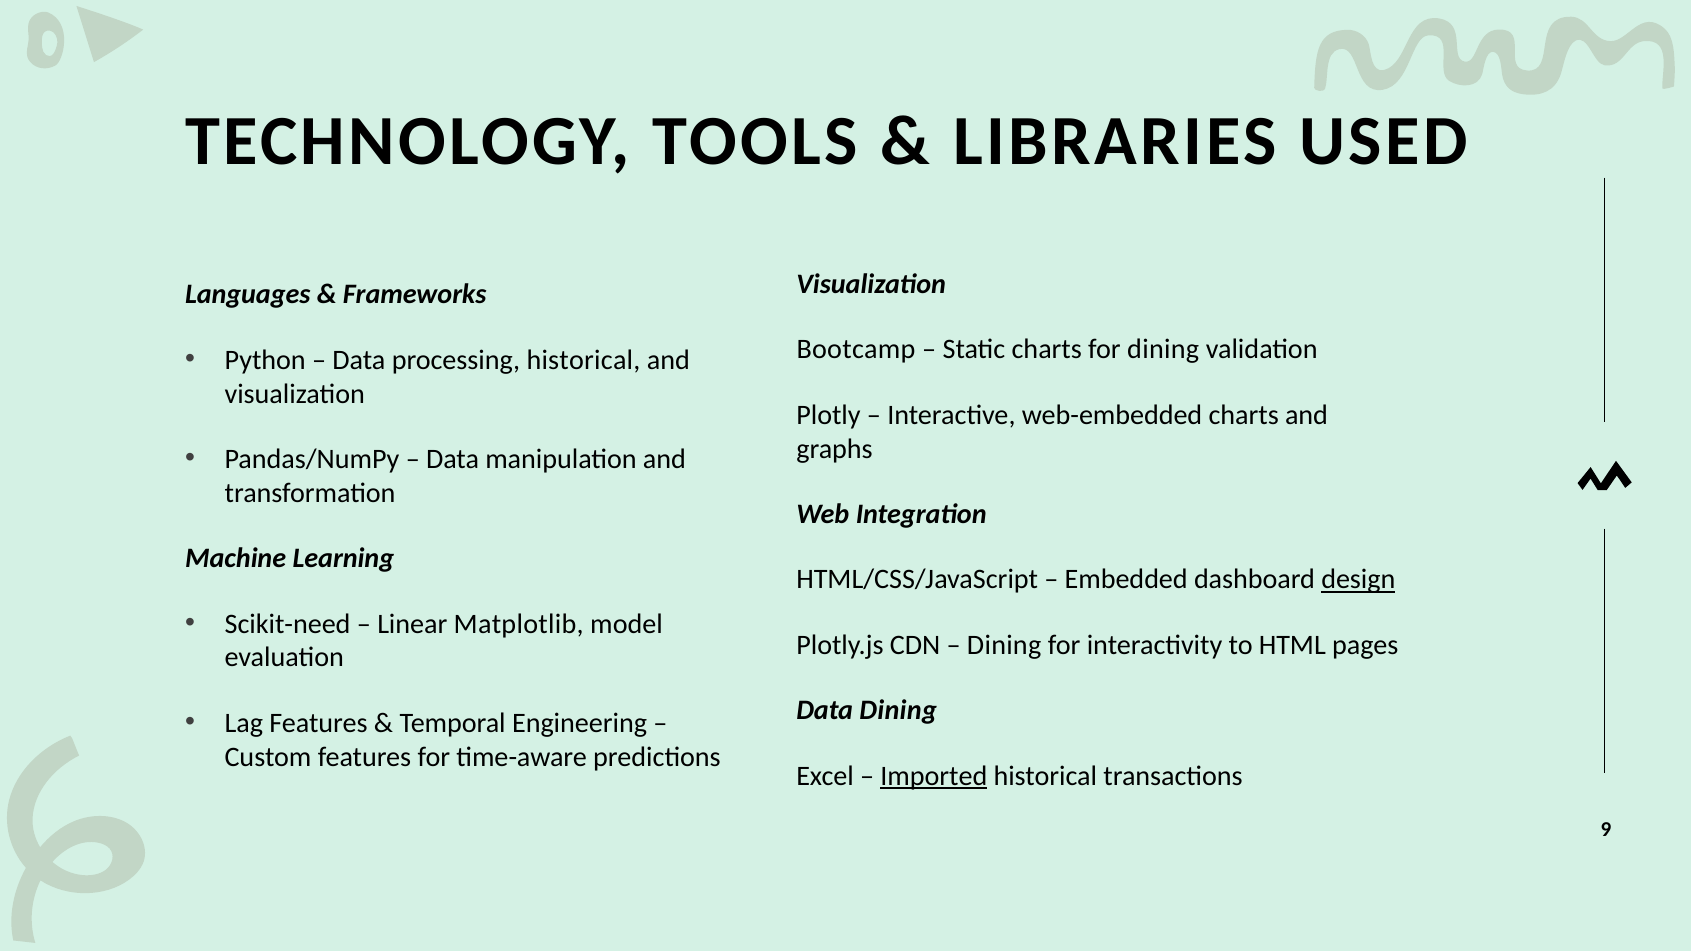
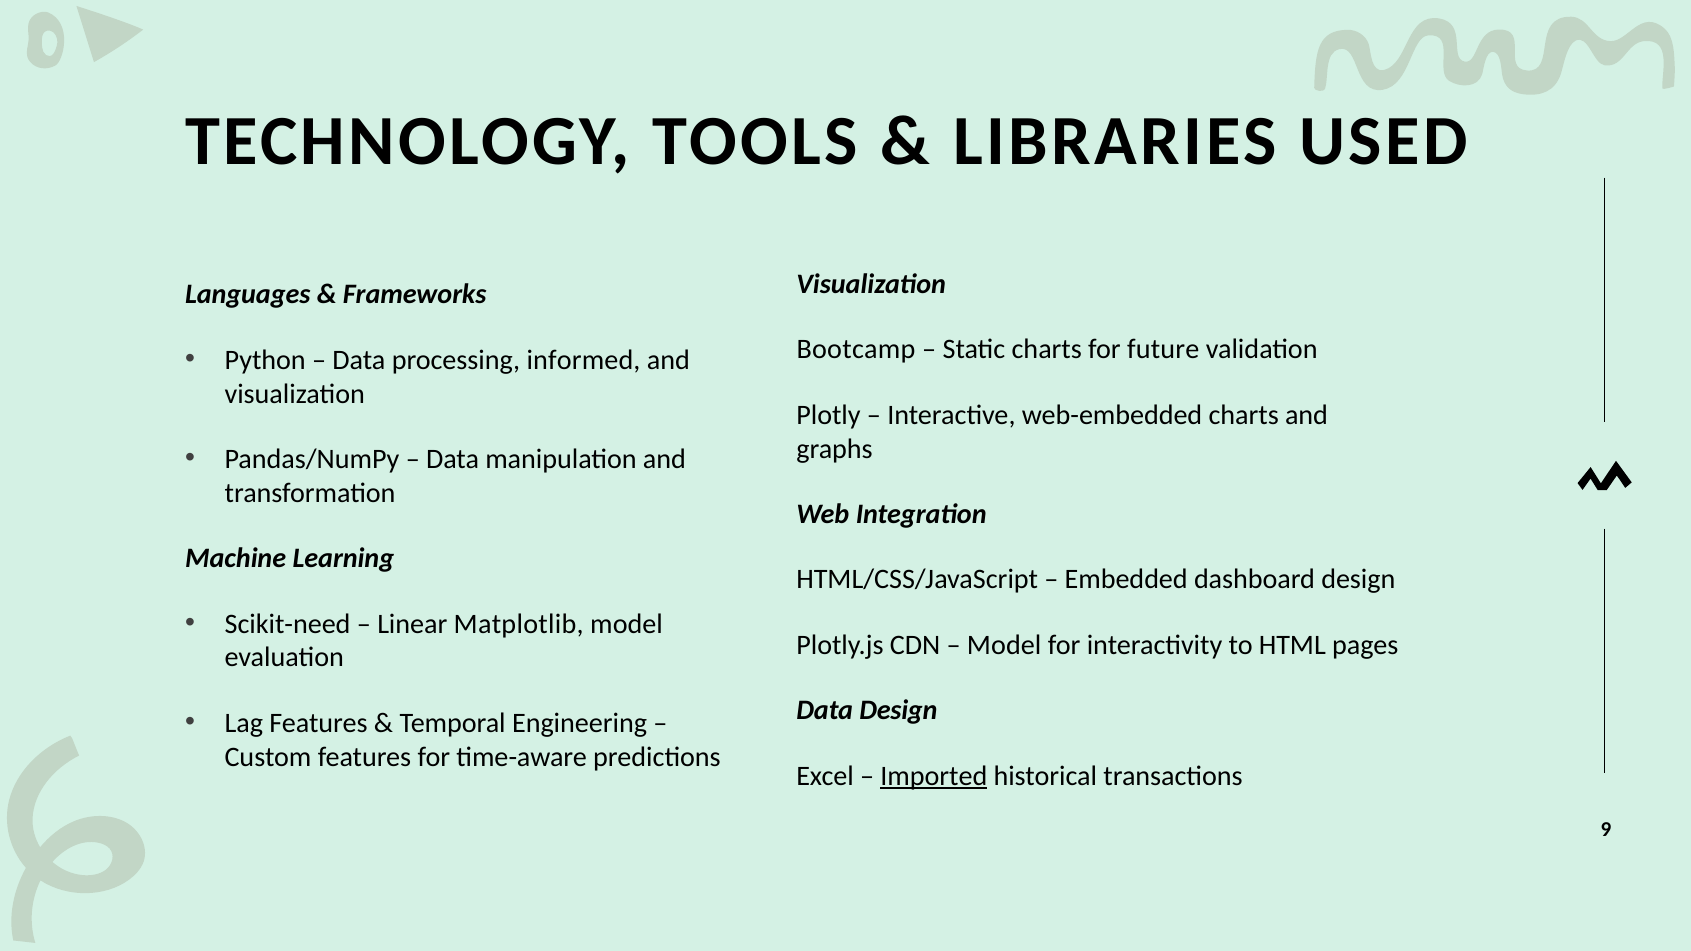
for dining: dining -> future
processing historical: historical -> informed
design at (1358, 580) underline: present -> none
Dining at (1004, 645): Dining -> Model
Data Dining: Dining -> Design
